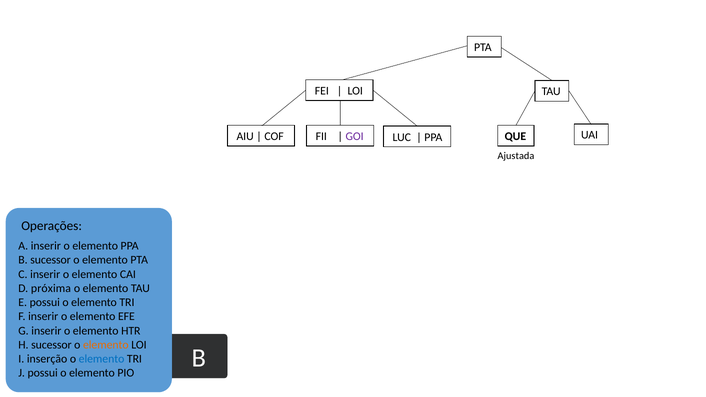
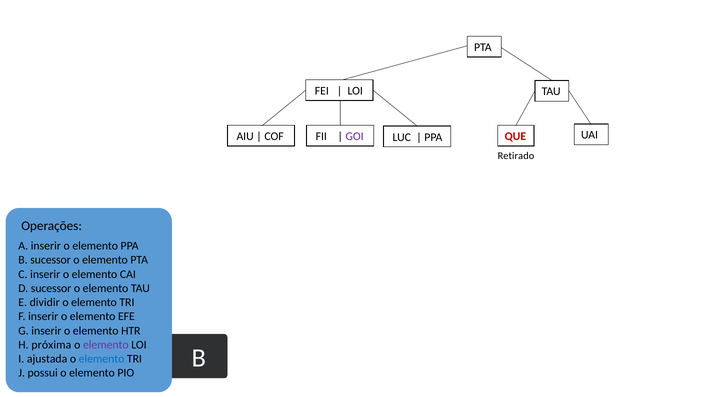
QUE colour: black -> red
Ajustada: Ajustada -> Retirado
D próxima: próxima -> sucessor
E possui: possui -> dividir
H sucessor: sucessor -> próxima
elemento at (106, 345) colour: orange -> purple
inserção: inserção -> ajustada
